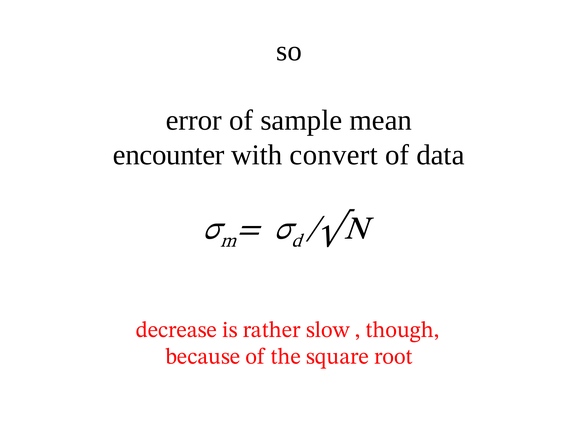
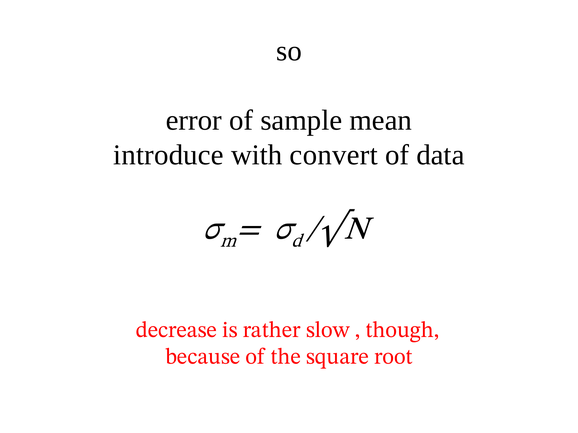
encounter: encounter -> introduce
